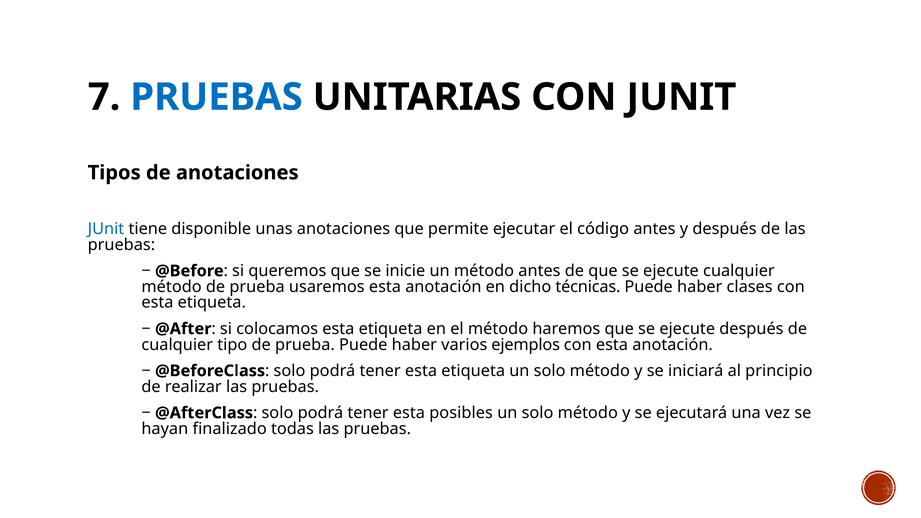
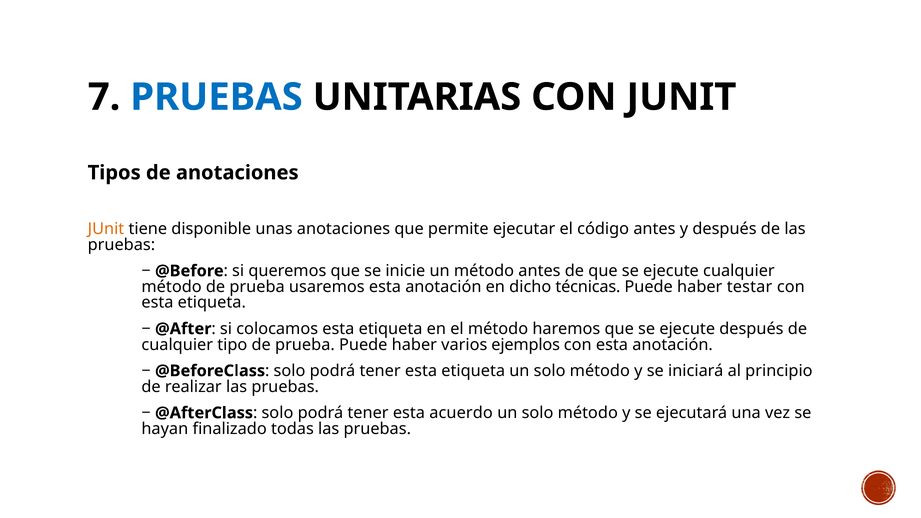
JUnit at (106, 229) colour: blue -> orange
clases: clases -> testar
posibles: posibles -> acuerdo
